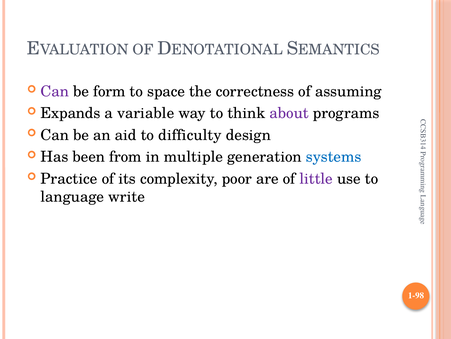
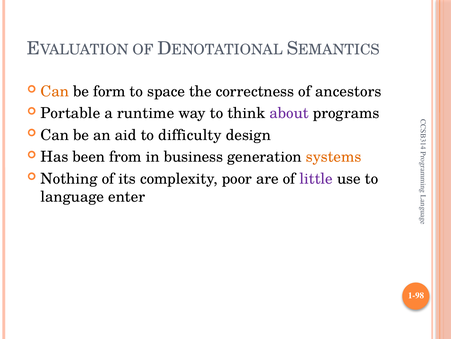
Can at (55, 91) colour: purple -> orange
assuming: assuming -> ancestors
Expands: Expands -> Portable
variable: variable -> runtime
multiple: multiple -> business
systems colour: blue -> orange
Practice: Practice -> Nothing
write: write -> enter
